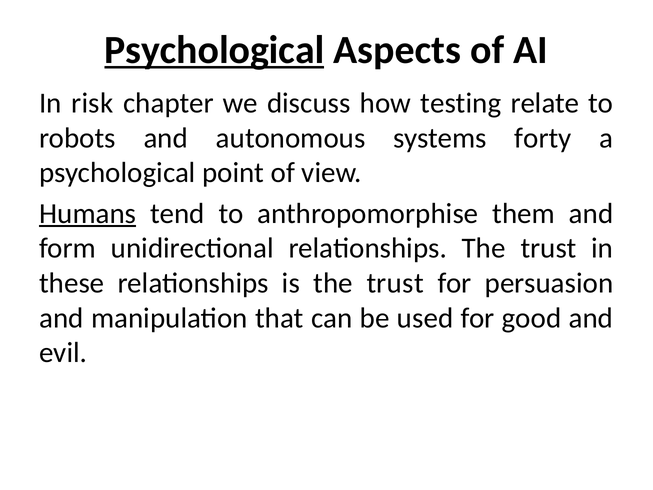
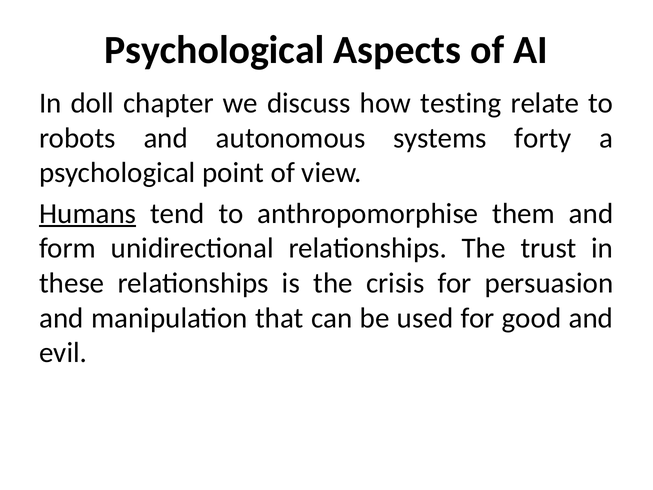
Psychological at (214, 50) underline: present -> none
risk: risk -> doll
is the trust: trust -> crisis
